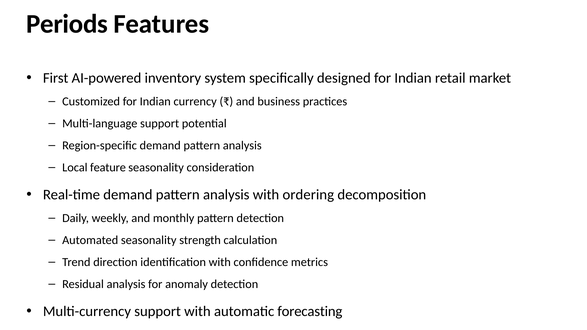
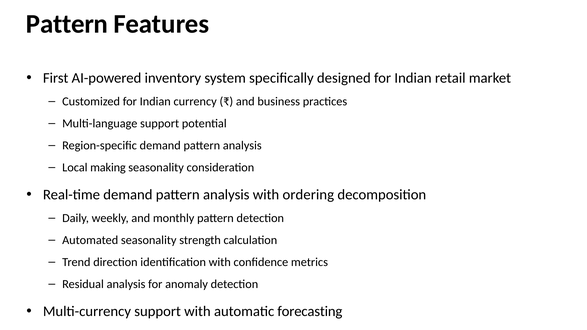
Periods at (67, 24): Periods -> Pattern
feature: feature -> making
